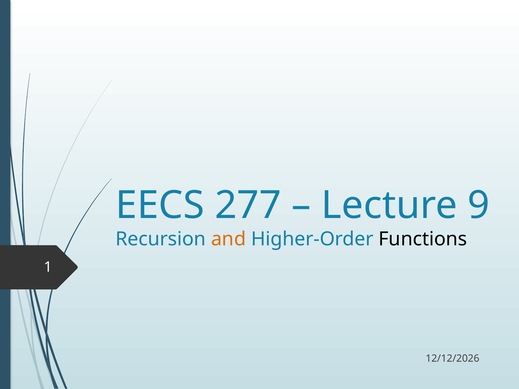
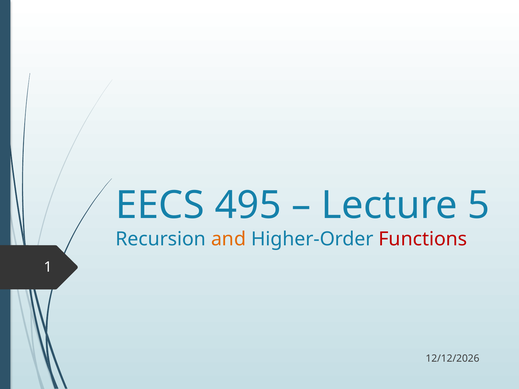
277: 277 -> 495
9: 9 -> 5
Functions colour: black -> red
